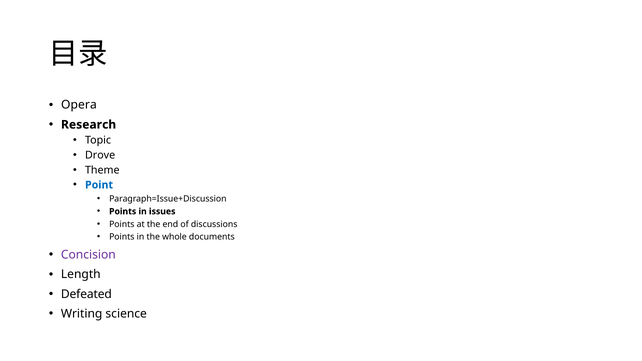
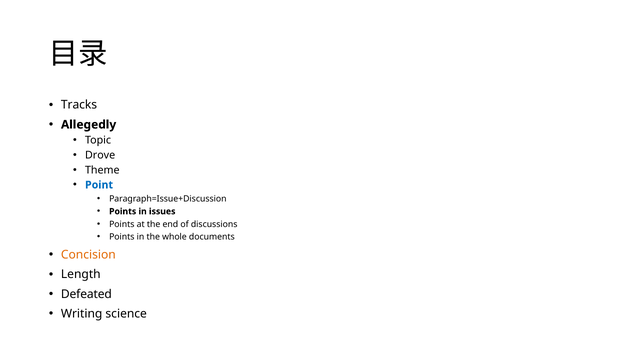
Opera: Opera -> Tracks
Research: Research -> Allegedly
Concision colour: purple -> orange
